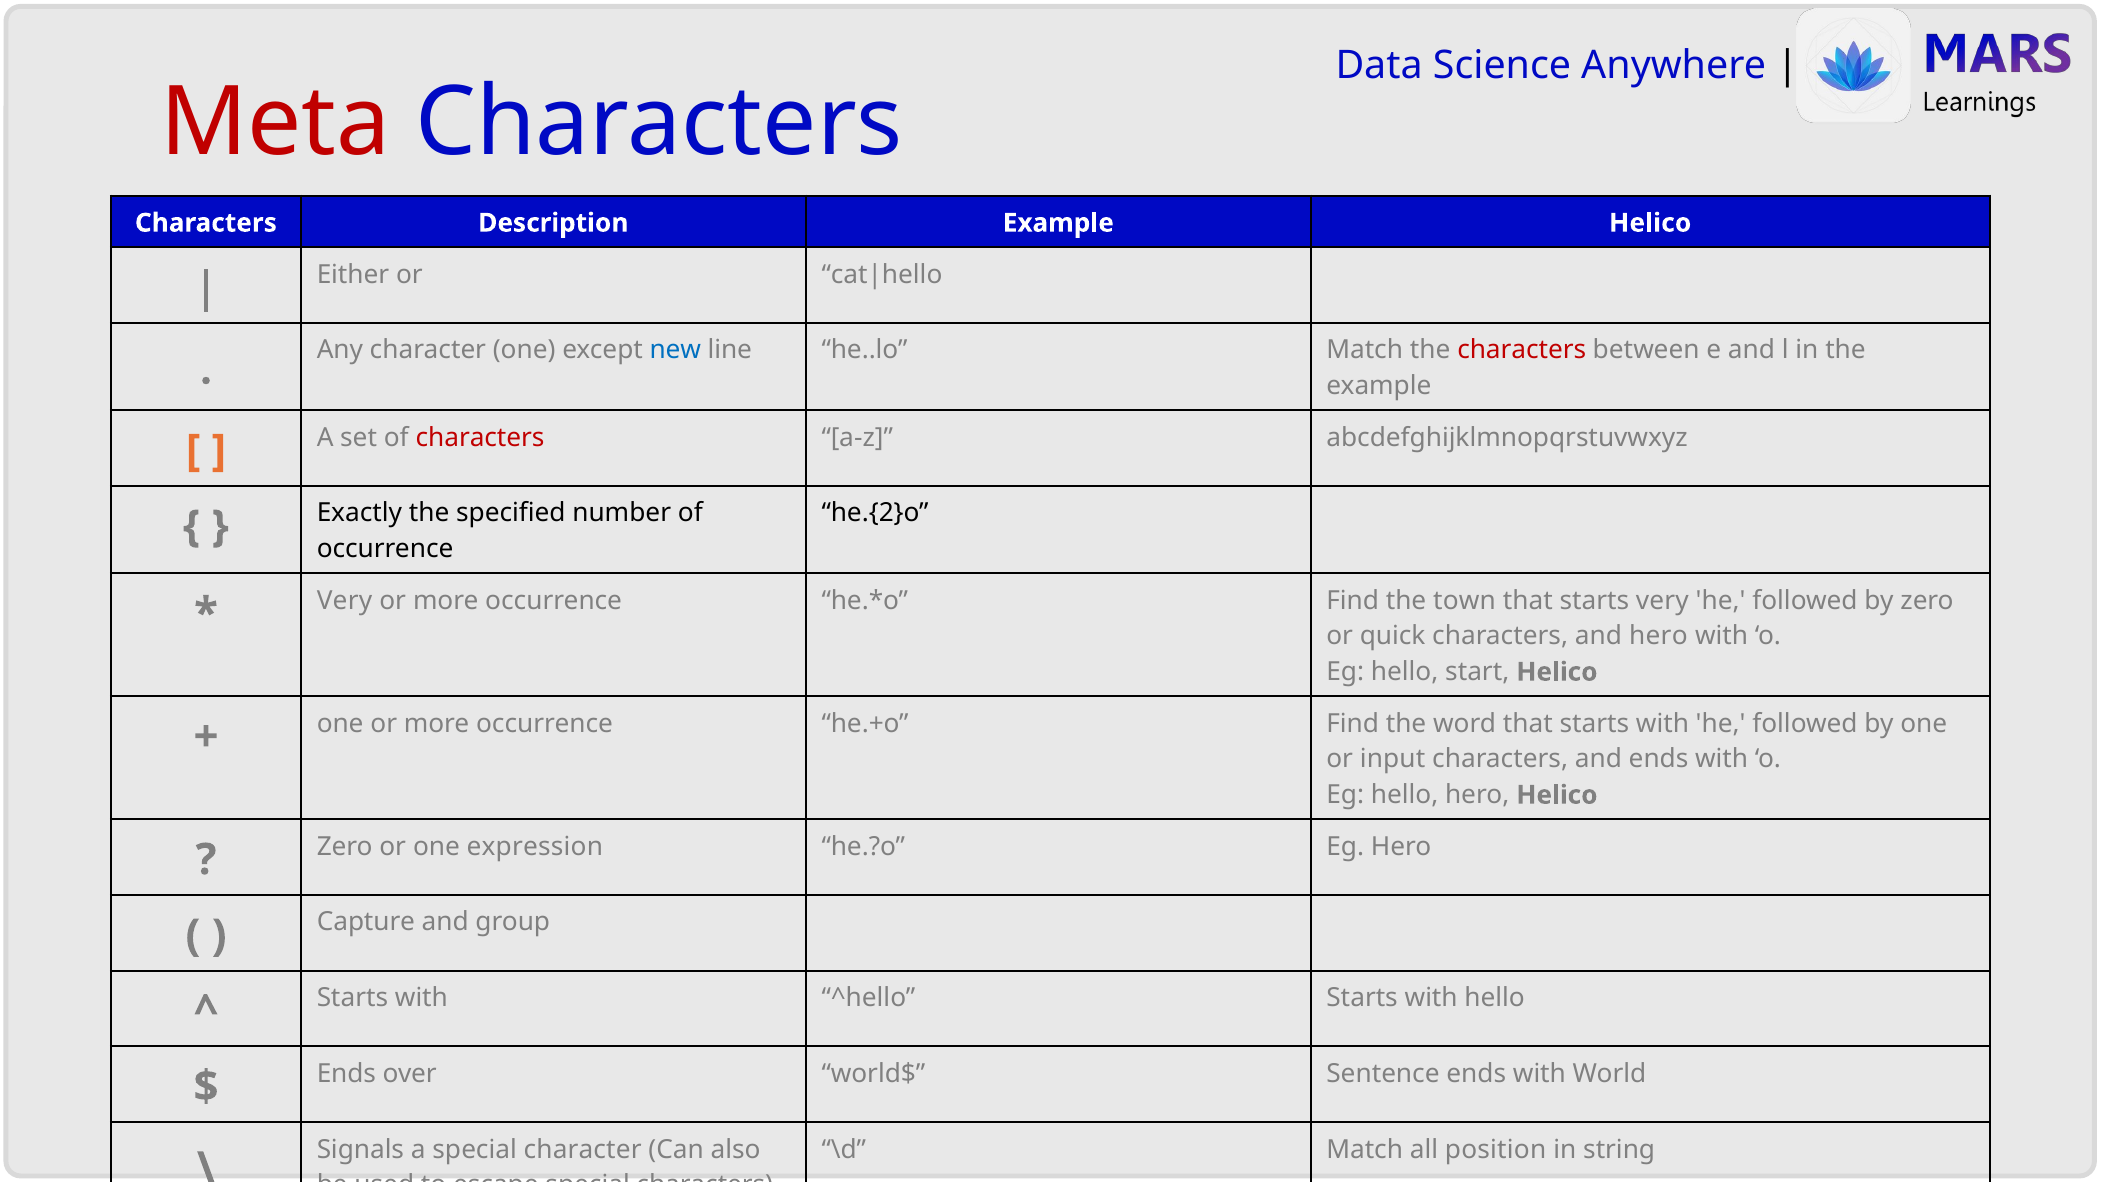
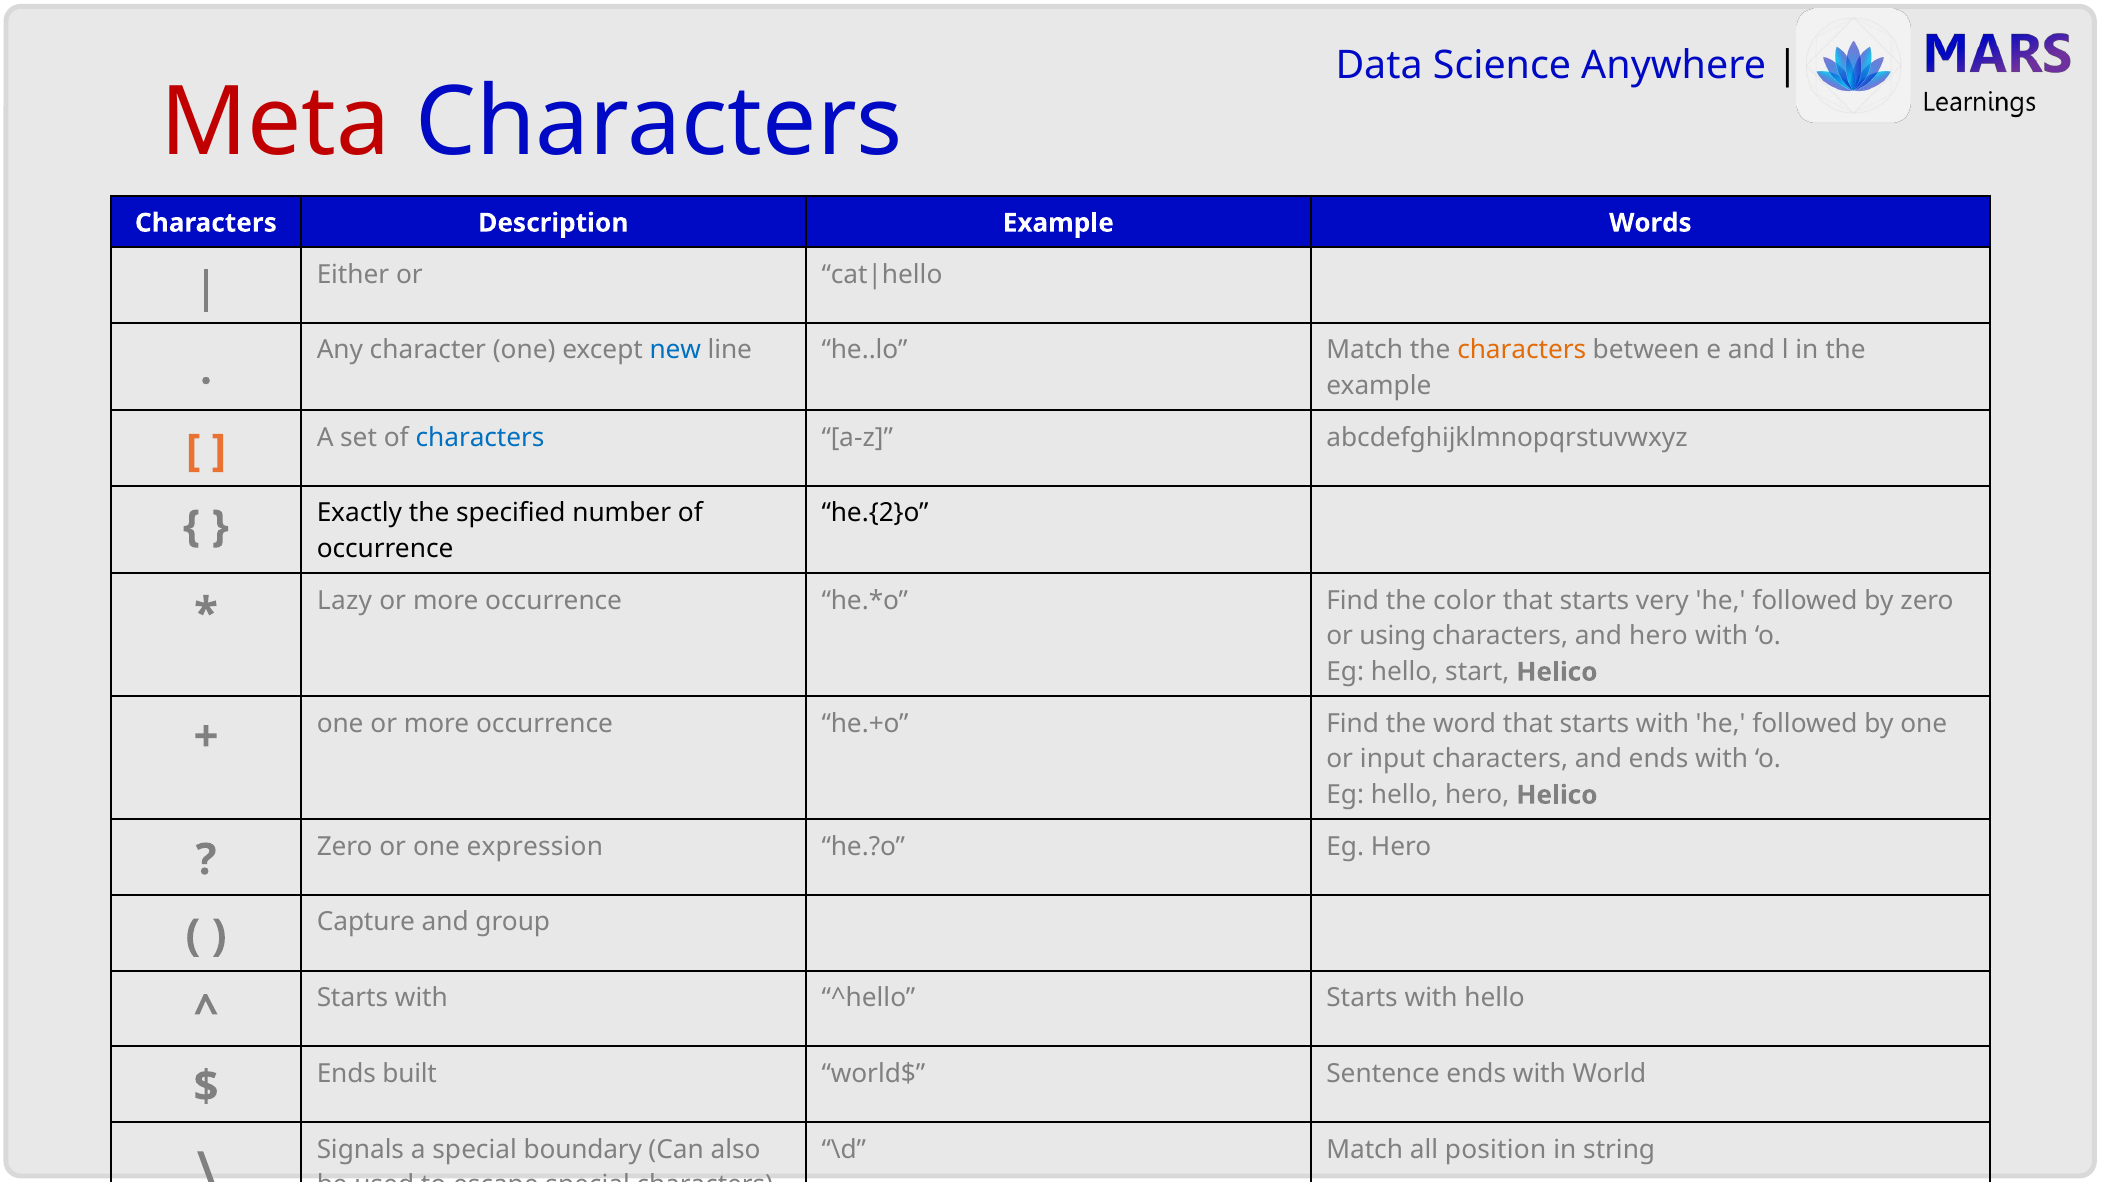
Example Helico: Helico -> Words
characters at (1522, 350) colour: red -> orange
characters at (480, 437) colour: red -> blue
Very at (345, 600): Very -> Lazy
town: town -> color
quick: quick -> using
over: over -> built
special character: character -> boundary
